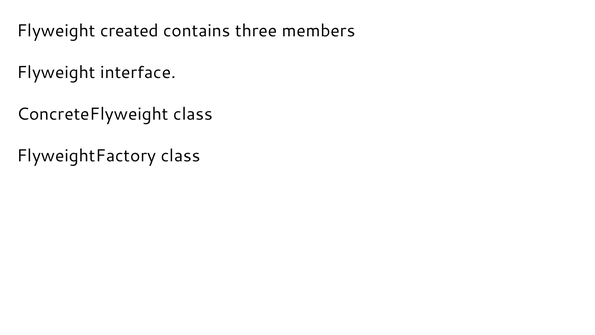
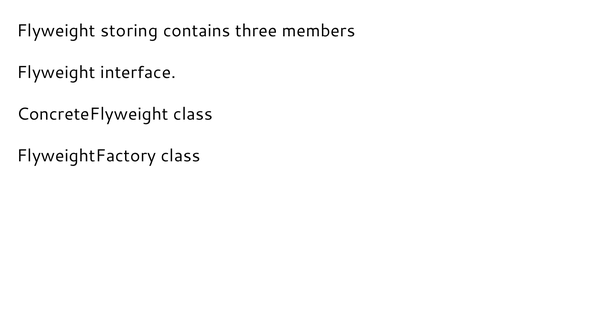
created: created -> storing
